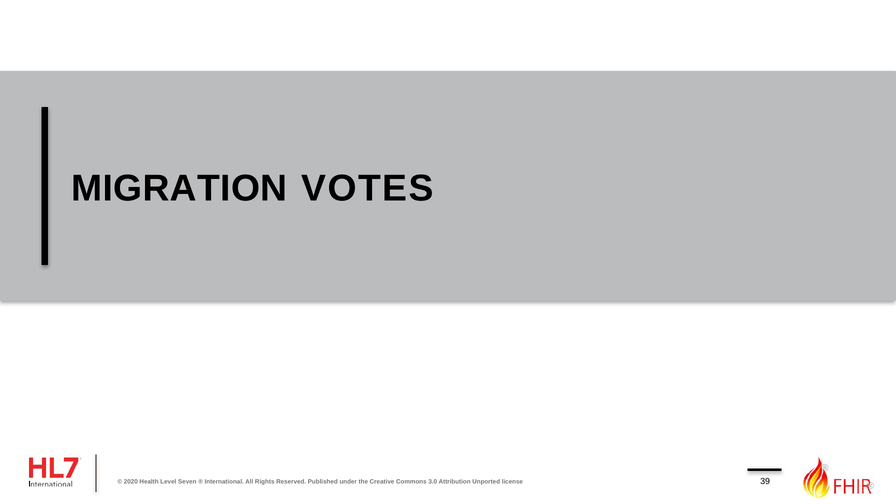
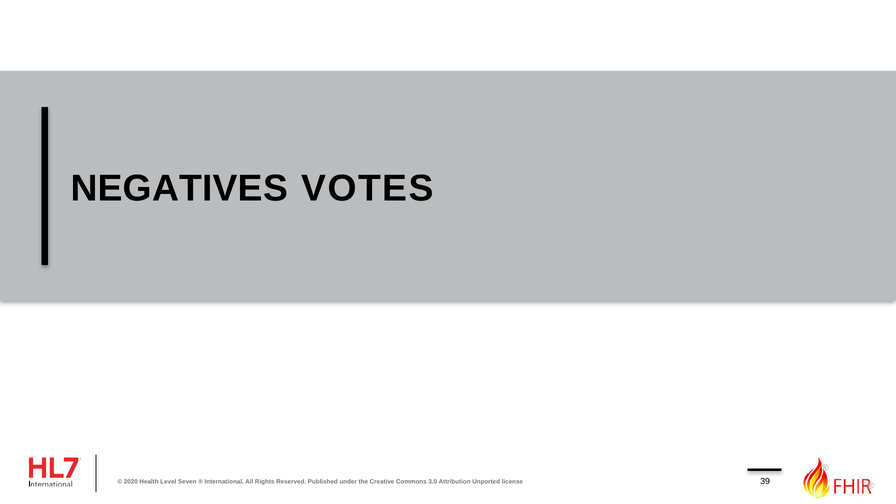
MIGRATION: MIGRATION -> NEGATIVES
